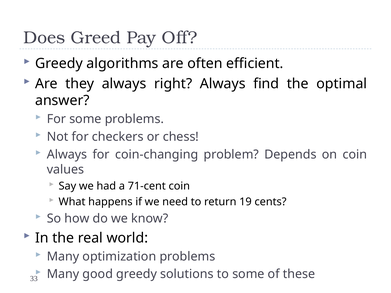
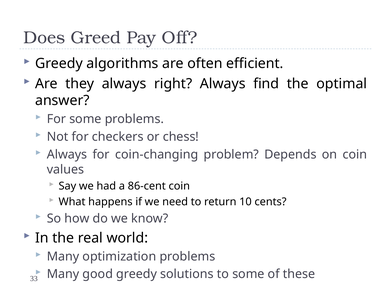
71-cent: 71-cent -> 86-cent
19: 19 -> 10
